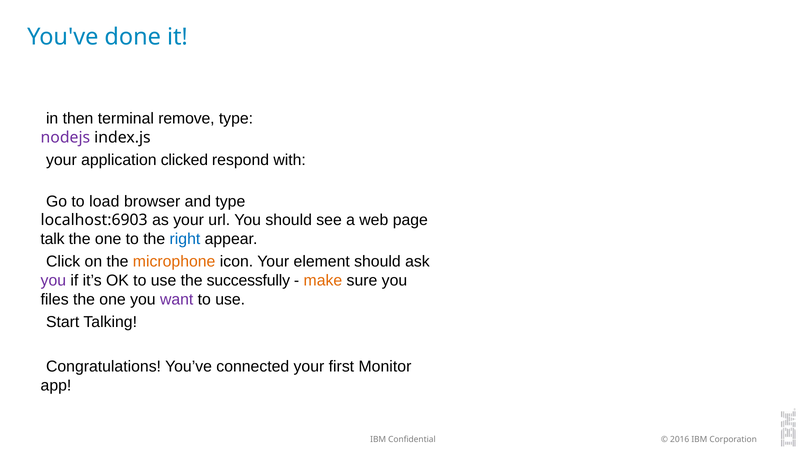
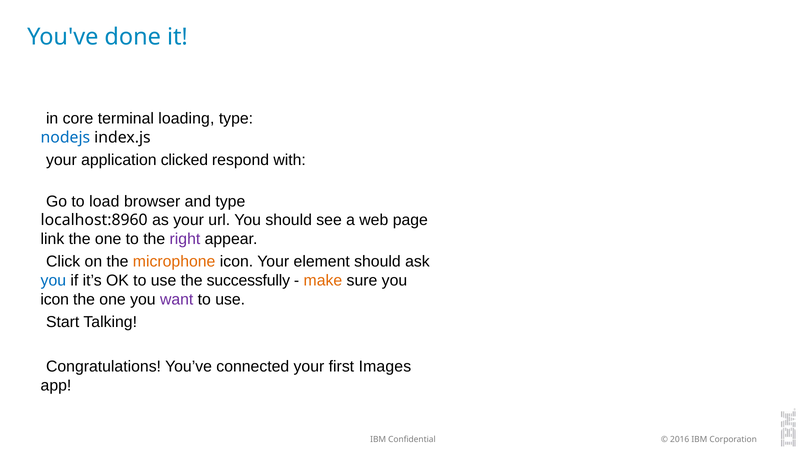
then: then -> core
remove: remove -> loading
nodejs colour: purple -> blue
localhost:6903: localhost:6903 -> localhost:8960
talk: talk -> link
right colour: blue -> purple
you at (53, 280) colour: purple -> blue
files at (55, 299): files -> icon
Monitor: Monitor -> Images
